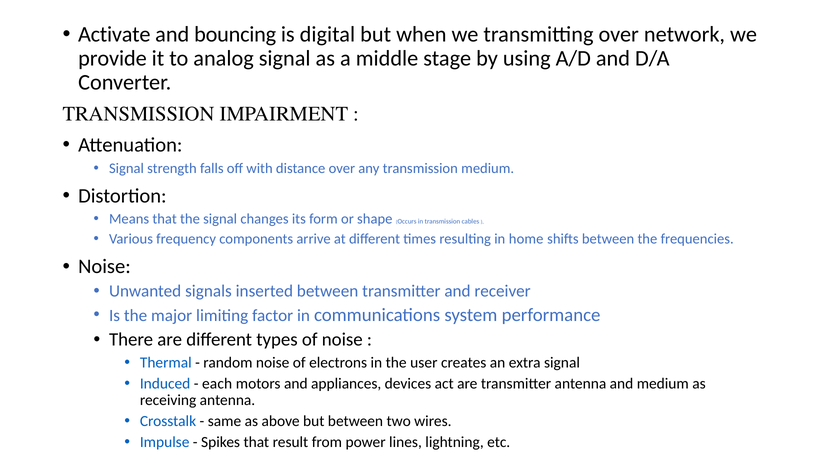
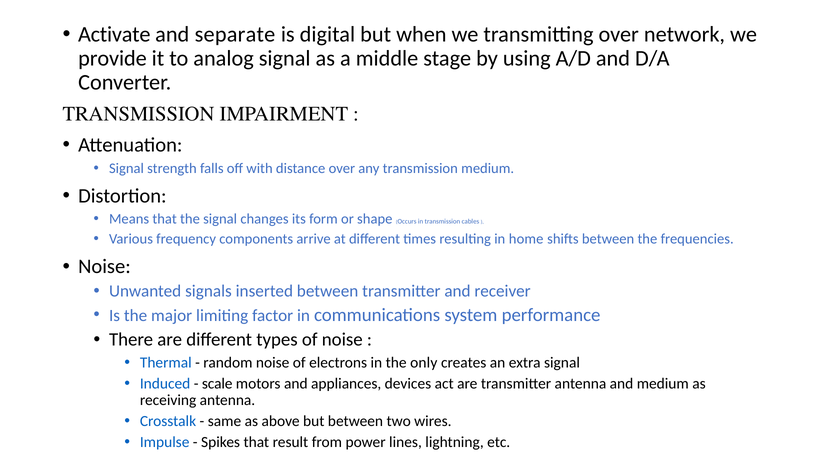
bouncing: bouncing -> separate
user: user -> only
each: each -> scale
